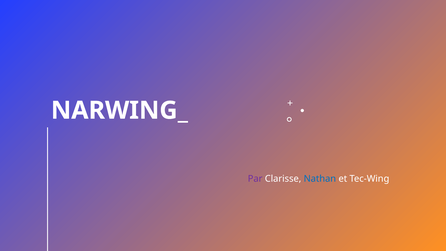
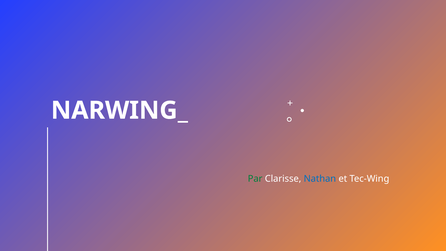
Par colour: purple -> green
